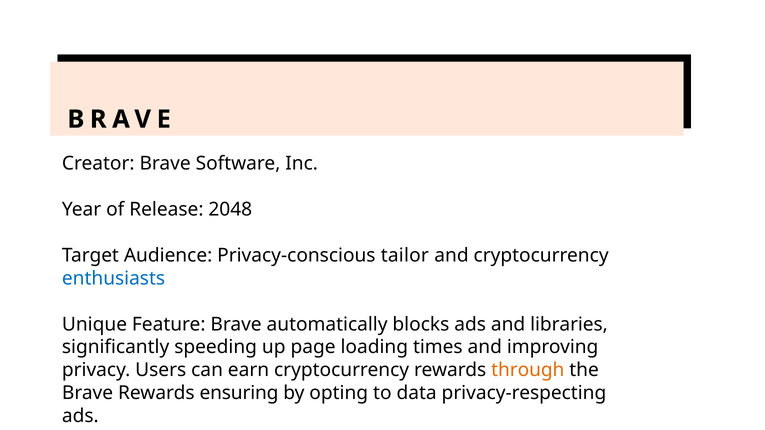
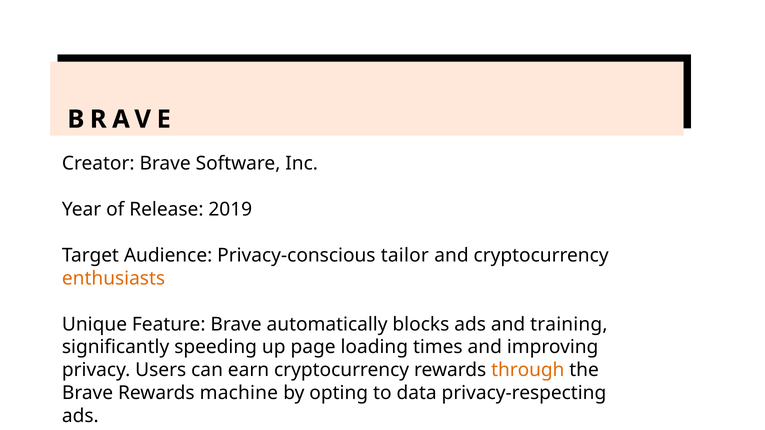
2048: 2048 -> 2019
enthusiasts colour: blue -> orange
libraries: libraries -> training
ensuring: ensuring -> machine
